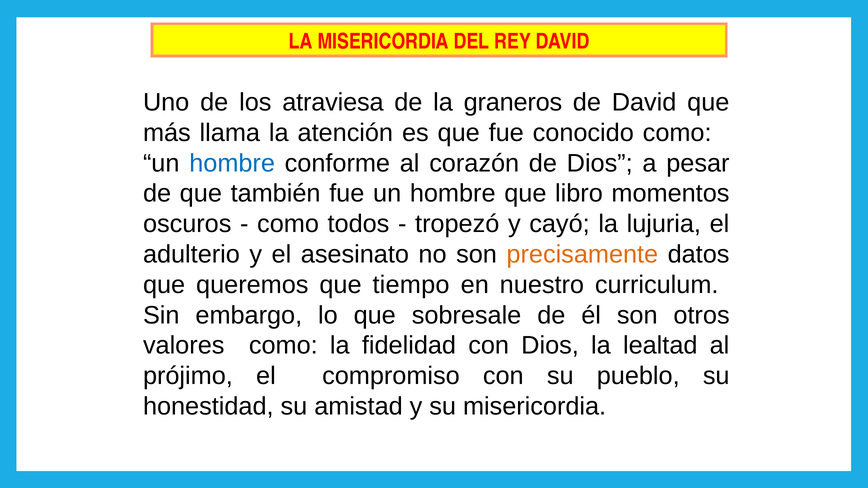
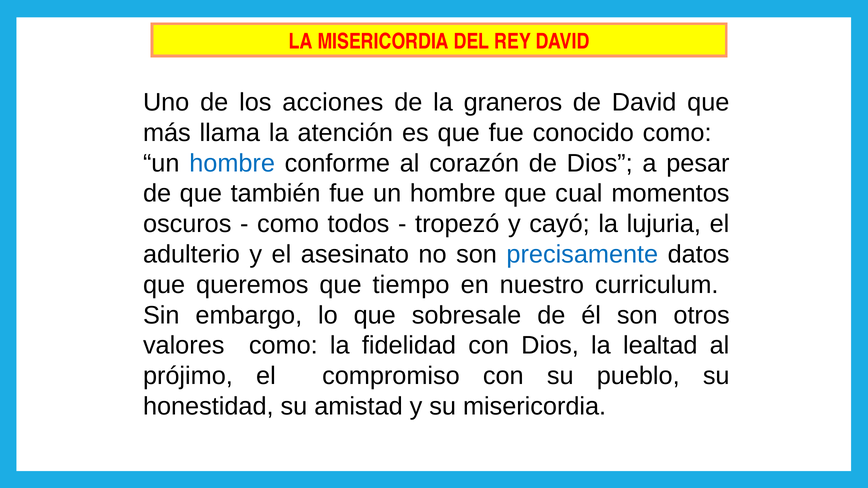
atraviesa: atraviesa -> acciones
libro: libro -> cual
precisamente colour: orange -> blue
